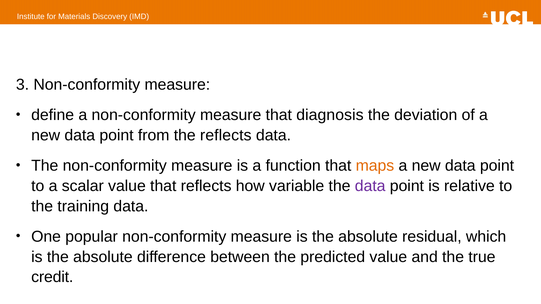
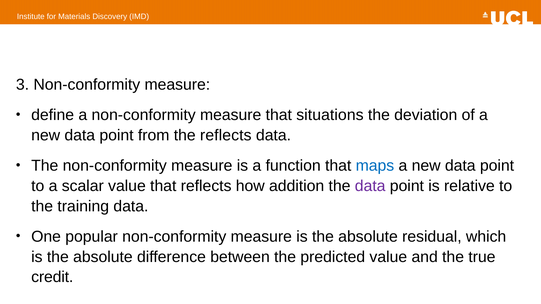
diagnosis: diagnosis -> situations
maps colour: orange -> blue
variable: variable -> addition
